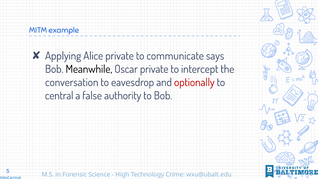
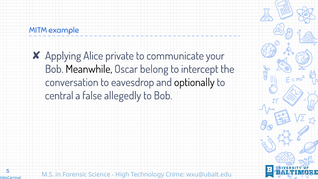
says: says -> your
Oscar private: private -> belong
optionally colour: red -> black
authority: authority -> allegedly
